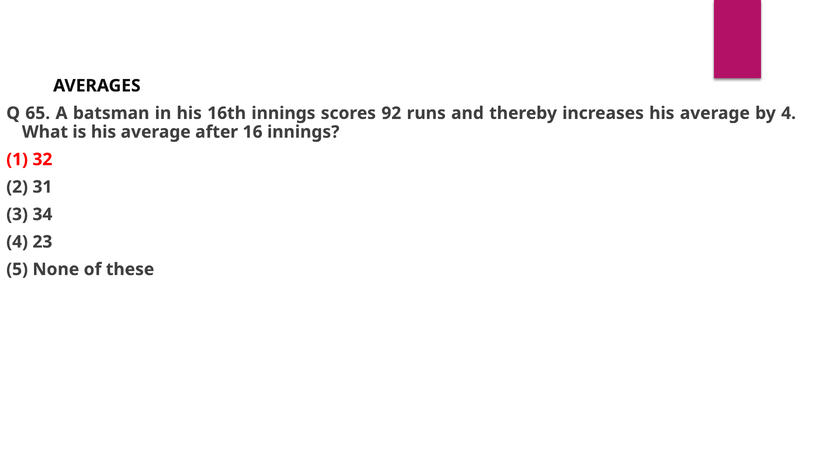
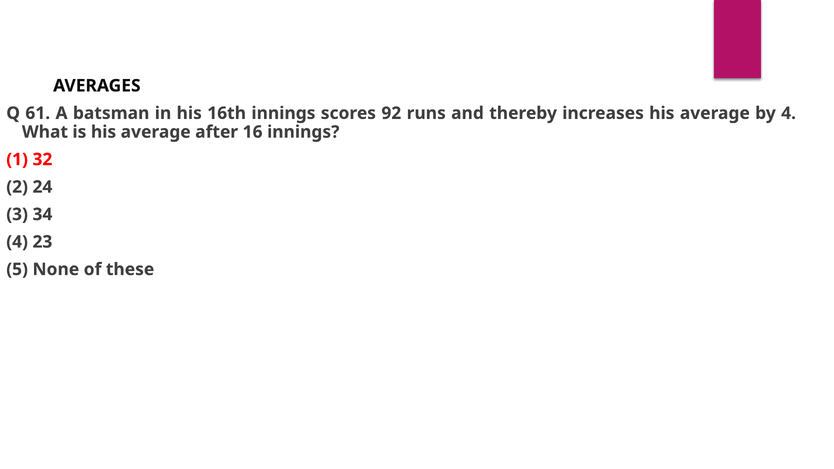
65: 65 -> 61
31: 31 -> 24
